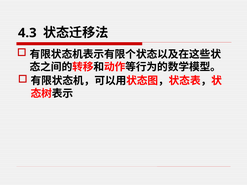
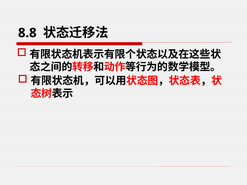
4.3: 4.3 -> 8.8
